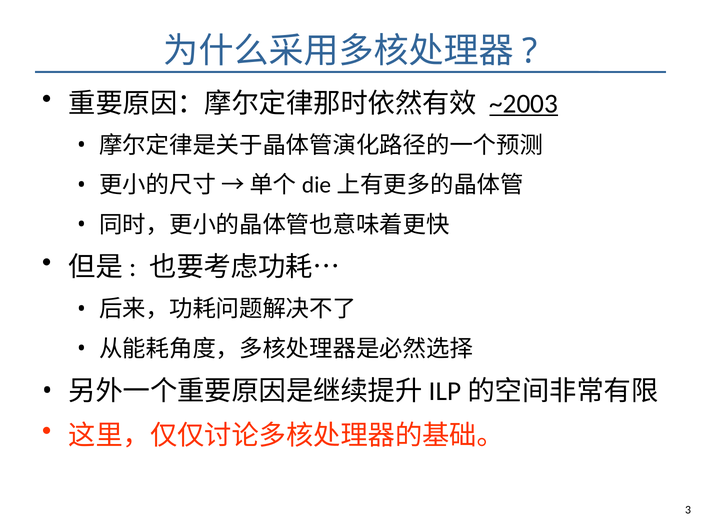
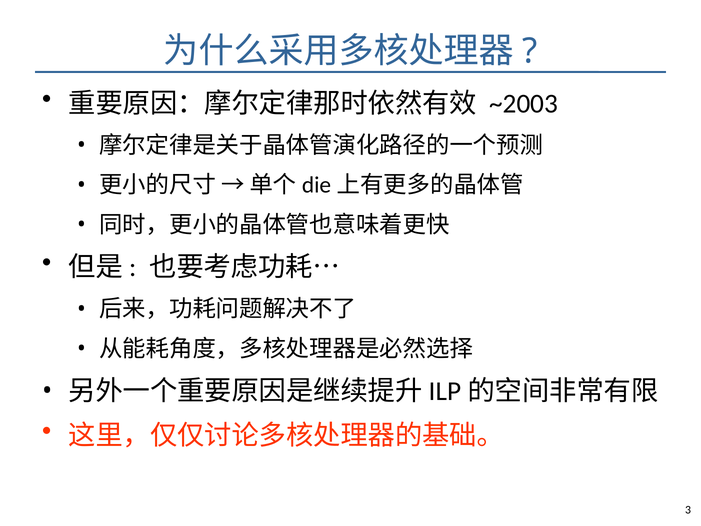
~2003 underline: present -> none
